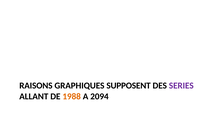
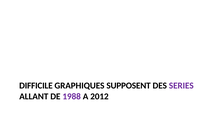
RAISONS: RAISONS -> DIFFICILE
1988 colour: orange -> purple
2094: 2094 -> 2012
